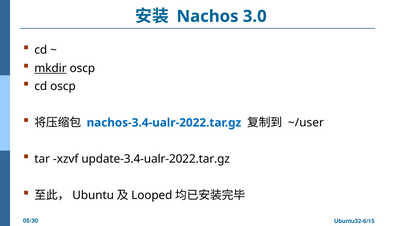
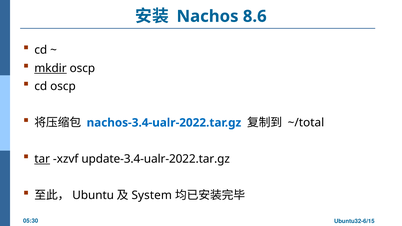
3.0: 3.0 -> 8.6
~/user: ~/user -> ~/total
tar underline: none -> present
Looped: Looped -> System
